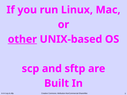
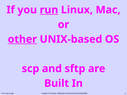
run underline: none -> present
